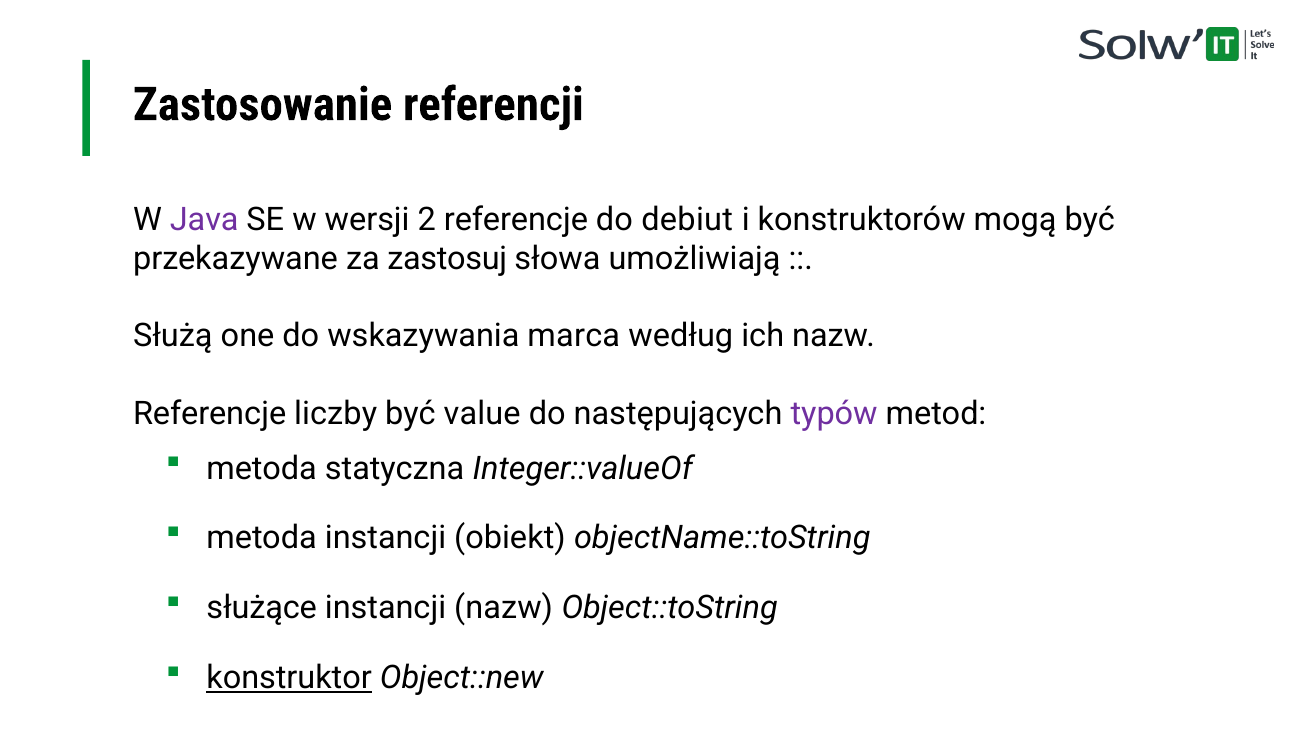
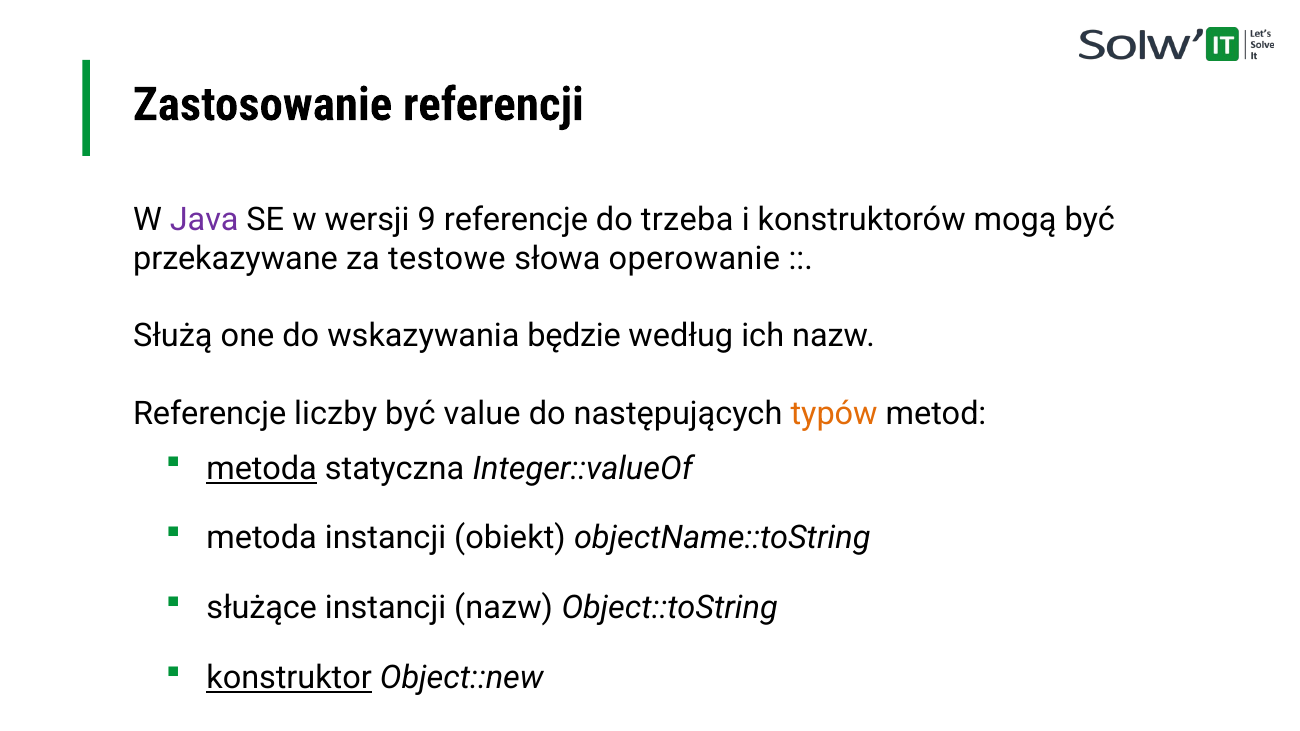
2: 2 -> 9
debiut: debiut -> trzeba
zastosuj: zastosuj -> testowe
umożliwiają: umożliwiają -> operowanie
marca: marca -> będzie
typów colour: purple -> orange
metoda at (262, 469) underline: none -> present
